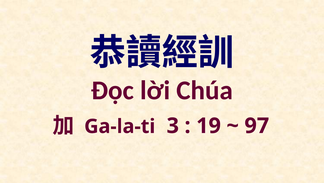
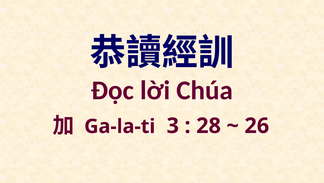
19: 19 -> 28
97: 97 -> 26
